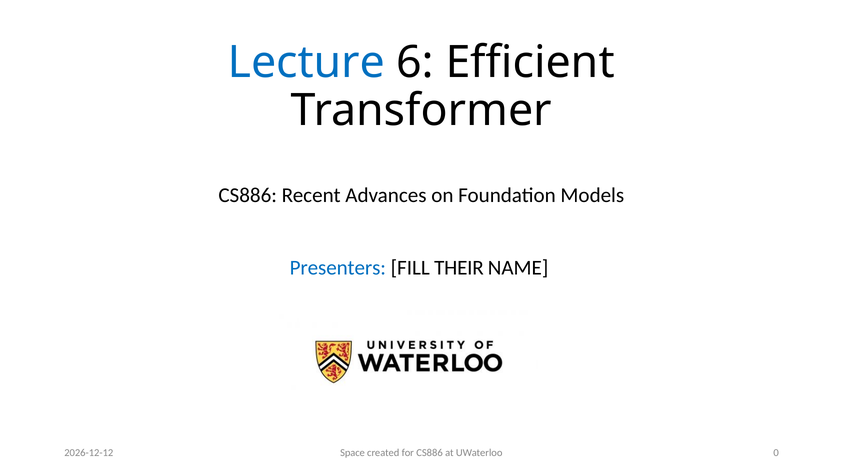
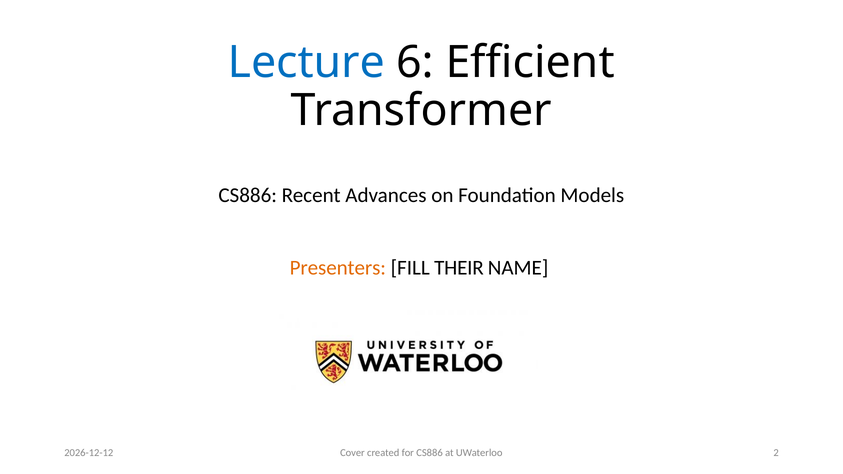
Presenters colour: blue -> orange
Space: Space -> Cover
0: 0 -> 2
